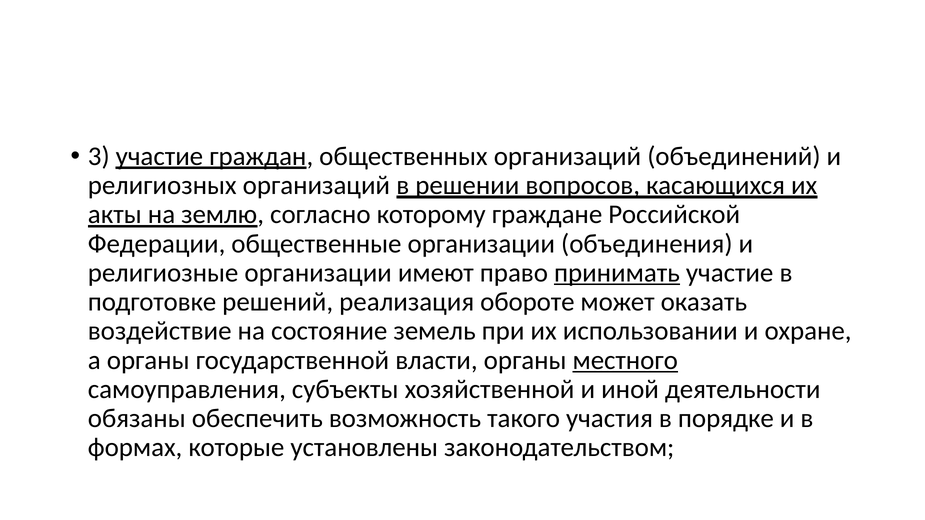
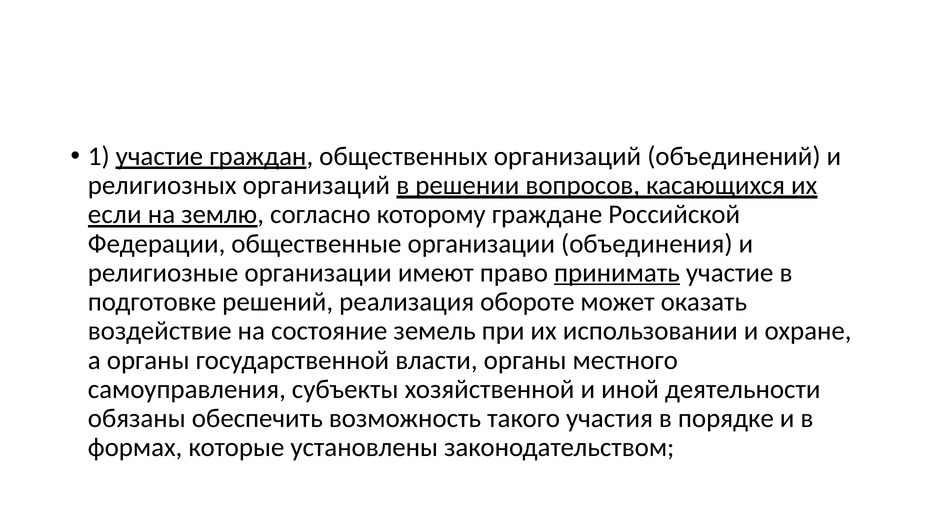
3: 3 -> 1
акты: акты -> если
местного underline: present -> none
